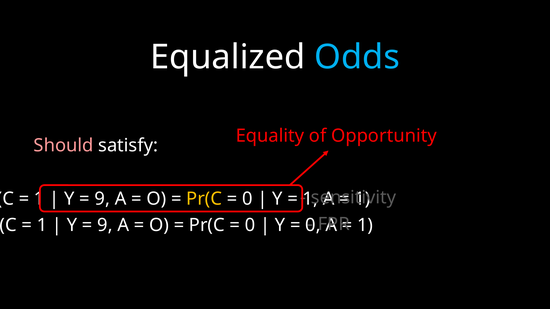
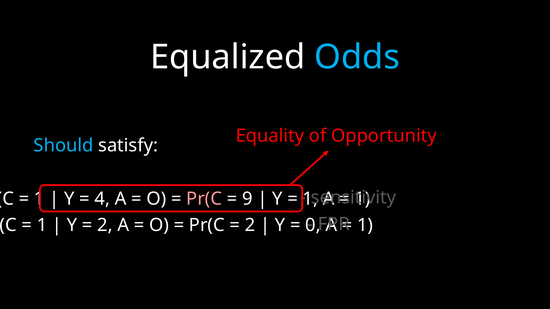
Should colour: pink -> light blue
9 at (102, 199): 9 -> 4
Pr(C at (204, 199) colour: yellow -> pink
0 at (247, 199): 0 -> 9
9 at (105, 225): 9 -> 2
0 at (250, 225): 0 -> 2
